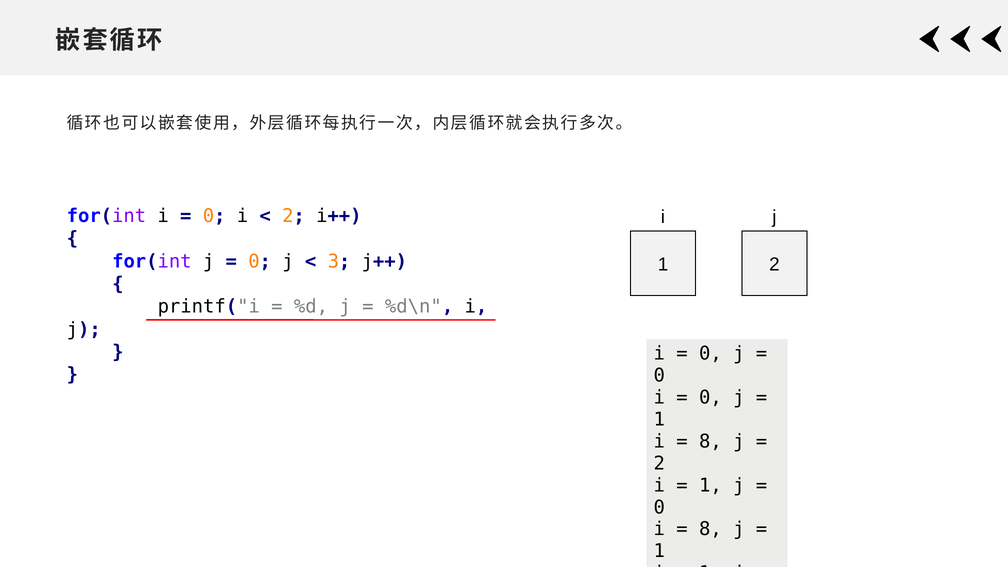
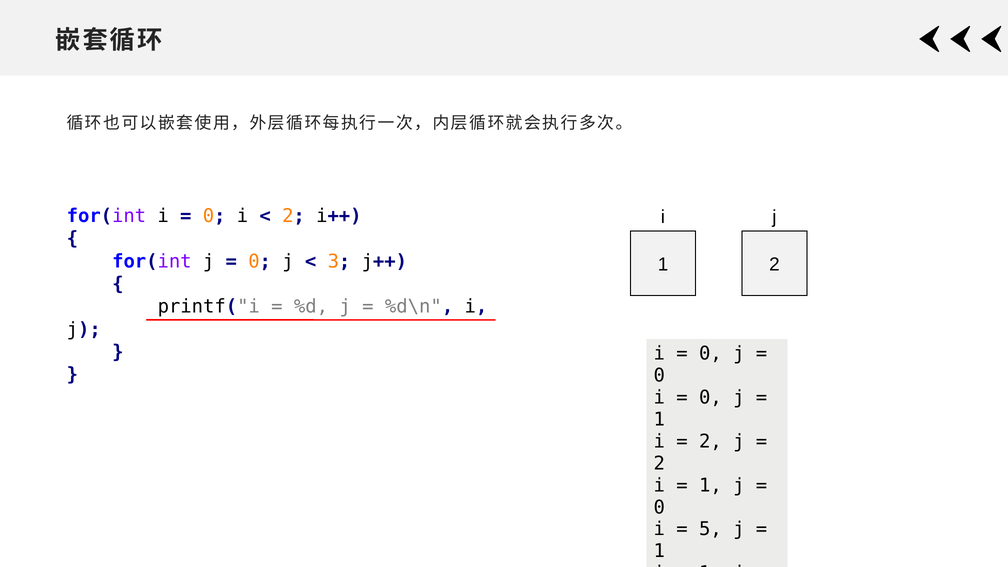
8 at (710, 441): 8 -> 2
8 at (710, 529): 8 -> 5
